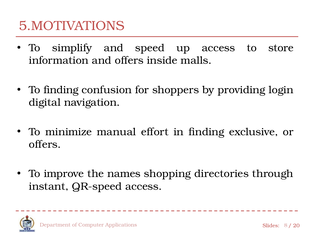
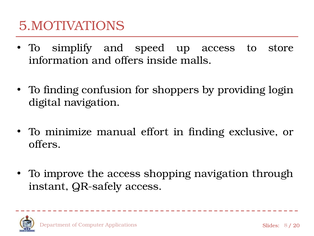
the names: names -> access
shopping directories: directories -> navigation
QR-speed: QR-speed -> QR-safely
